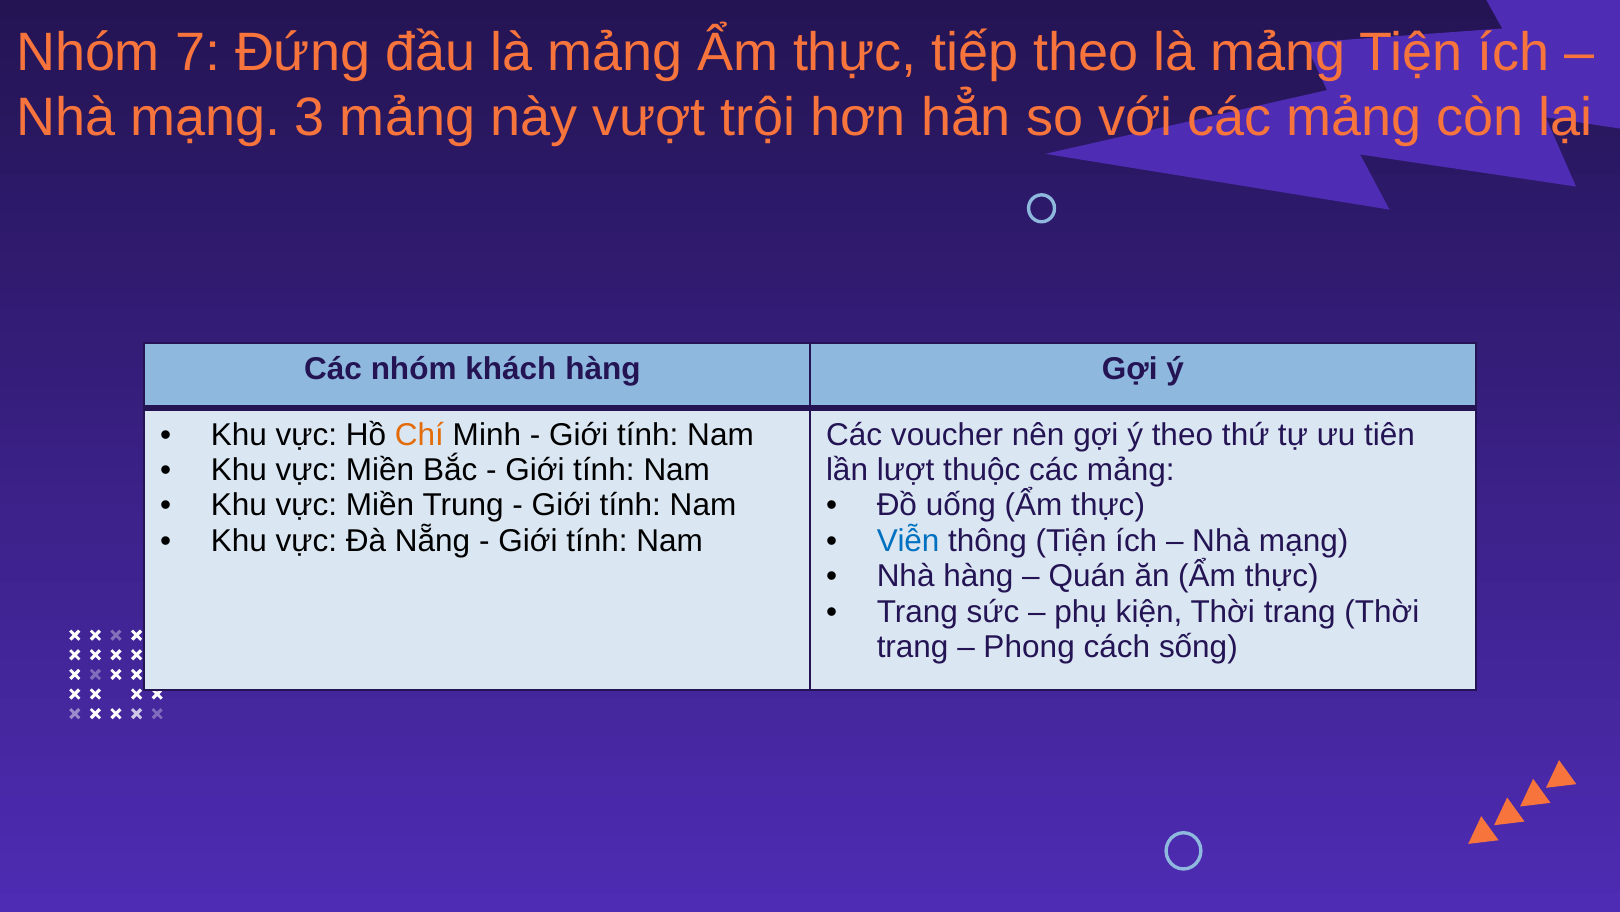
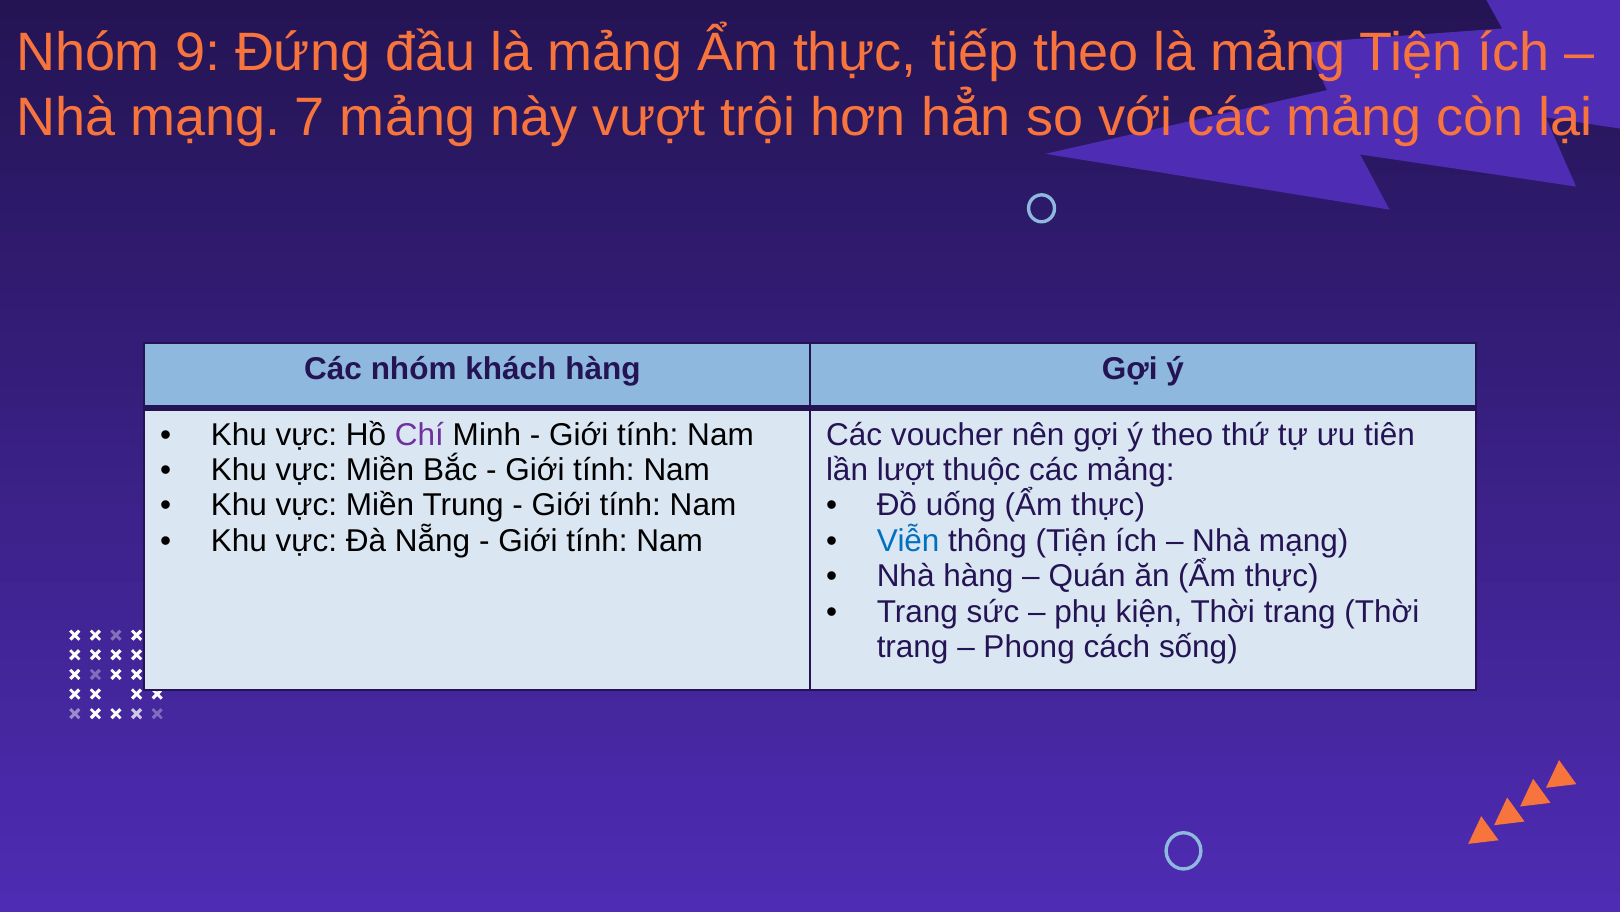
7: 7 -> 9
3: 3 -> 7
Chí colour: orange -> purple
